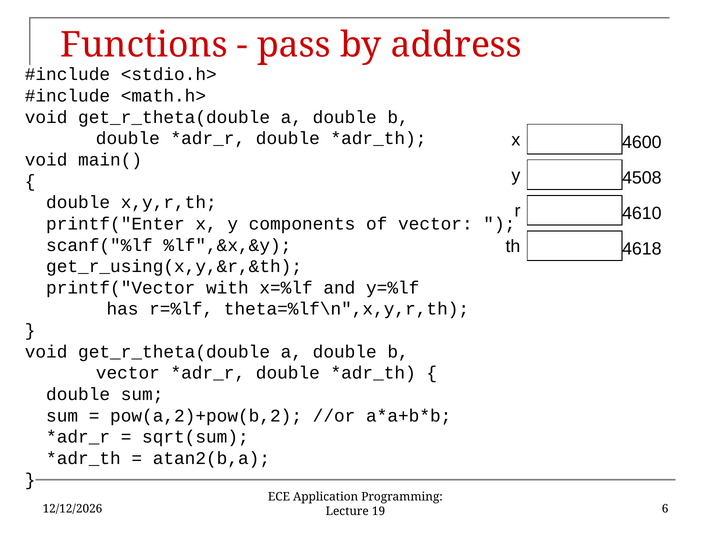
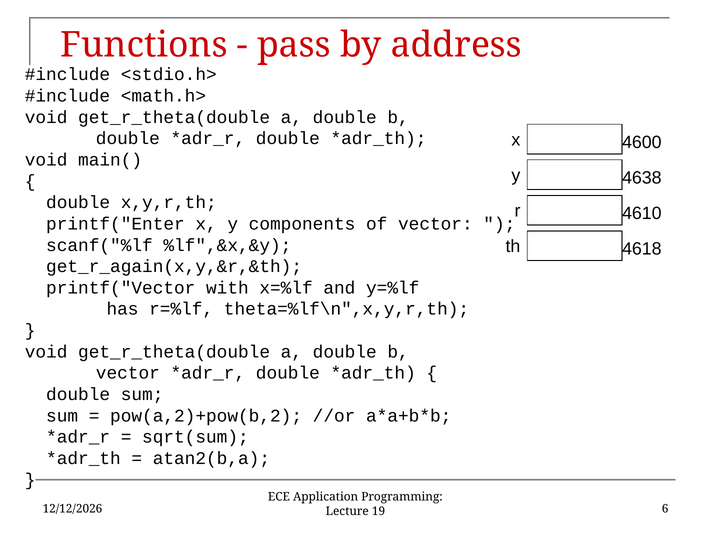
4508: 4508 -> 4638
get_r_using(x,y,&r,&th: get_r_using(x,y,&r,&th -> get_r_again(x,y,&r,&th
